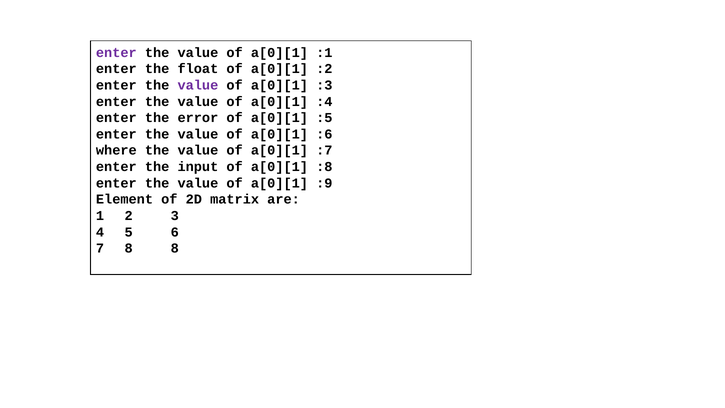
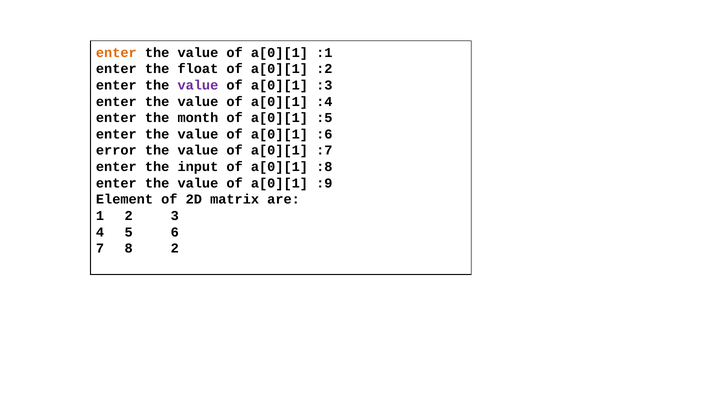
enter at (116, 53) colour: purple -> orange
error: error -> month
where: where -> error
8 8: 8 -> 2
